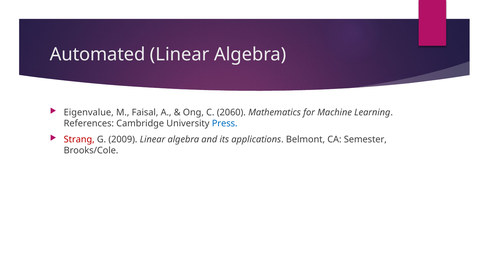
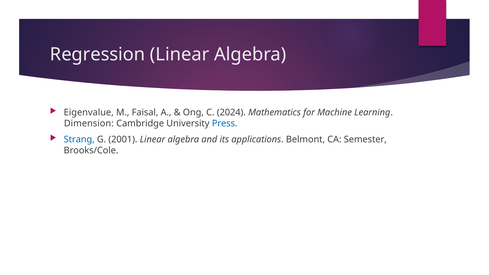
Automated: Automated -> Regression
2060: 2060 -> 2024
References: References -> Dimension
Strang colour: red -> blue
2009: 2009 -> 2001
